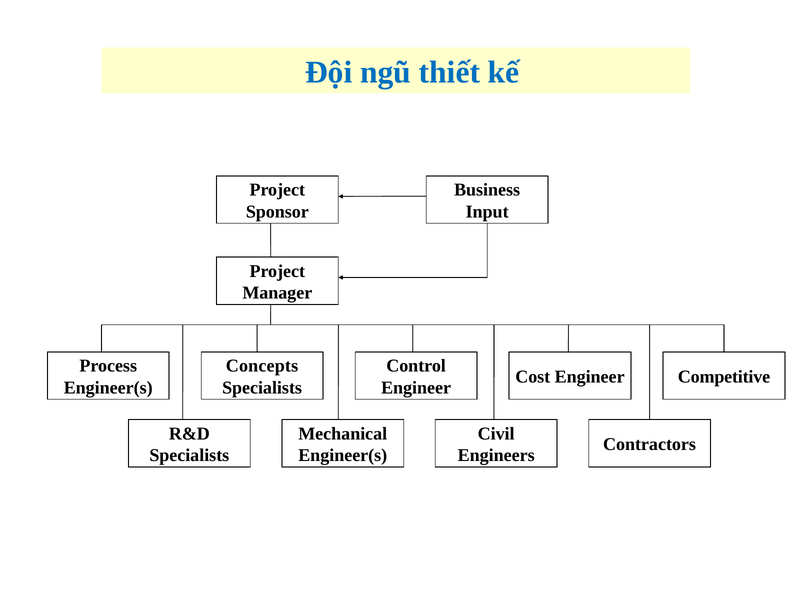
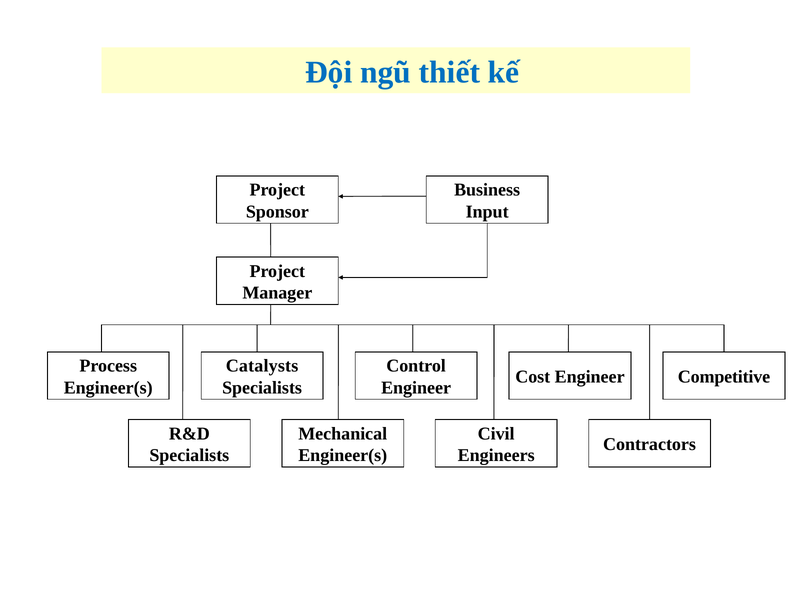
Concepts: Concepts -> Catalysts
